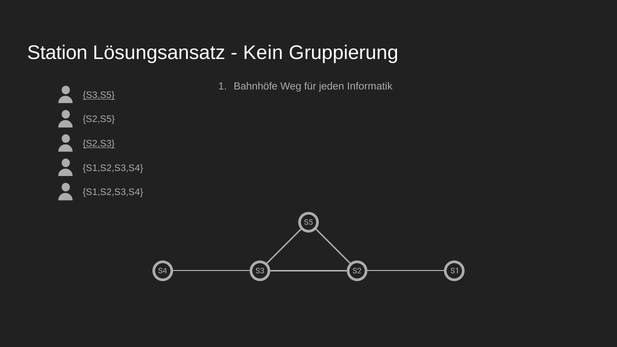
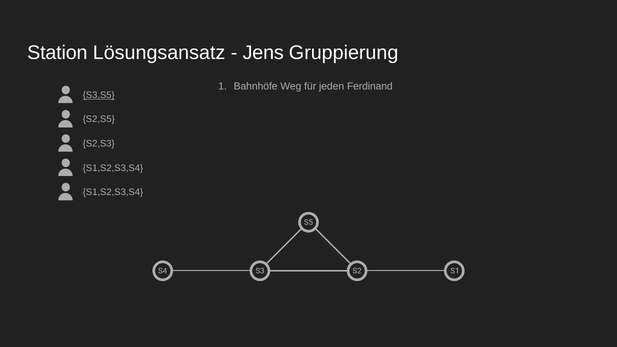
Kein: Kein -> Jens
Informatik: Informatik -> Ferdinand
S2,S3 underline: present -> none
